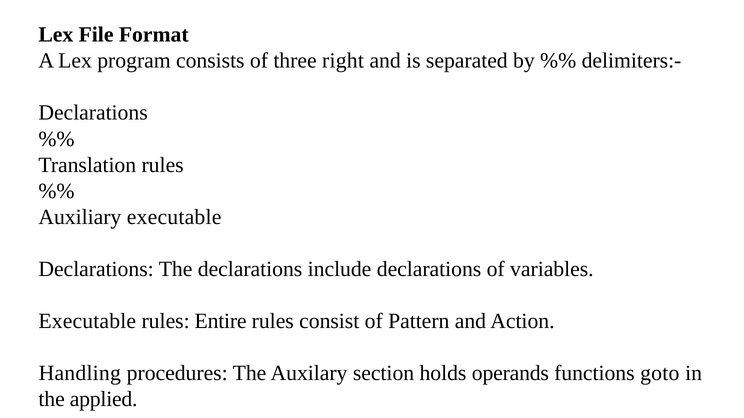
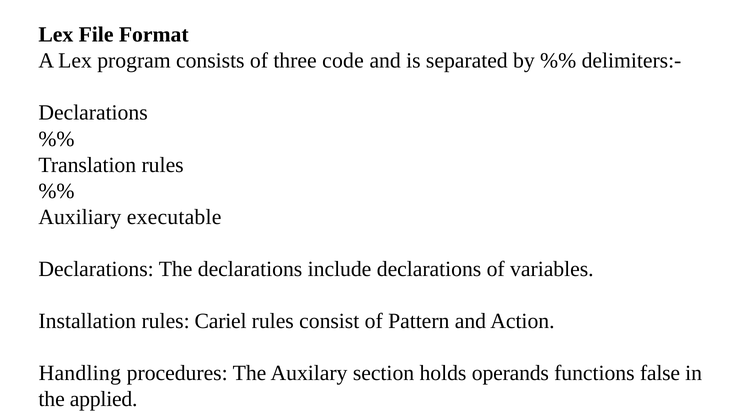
right: right -> code
Executable at (87, 321): Executable -> Installation
Entire: Entire -> Cariel
goto: goto -> false
